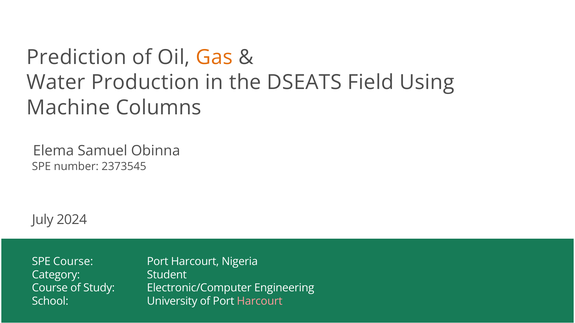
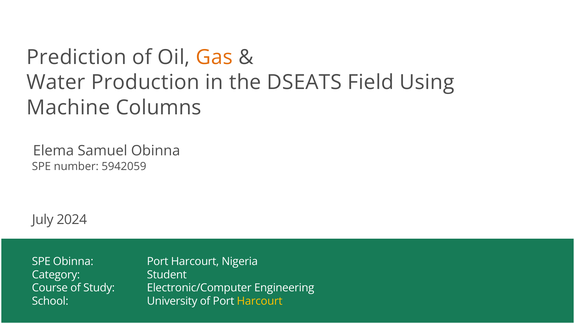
2373545: 2373545 -> 5942059
SPE Course: Course -> Obinna
Harcourt at (260, 301) colour: pink -> yellow
